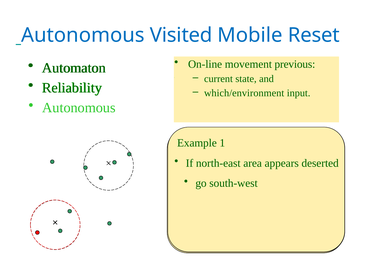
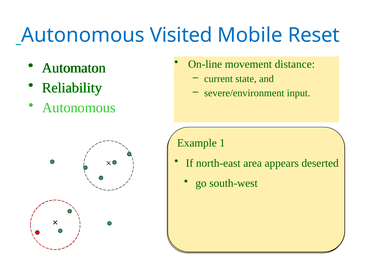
previous: previous -> distance
which/environment: which/environment -> severe/environment
